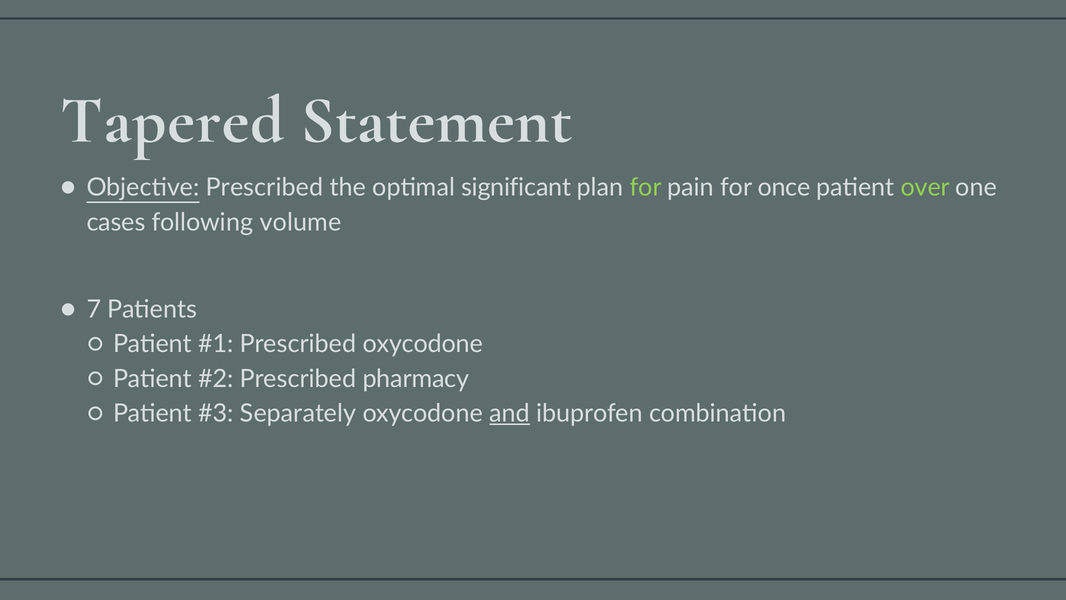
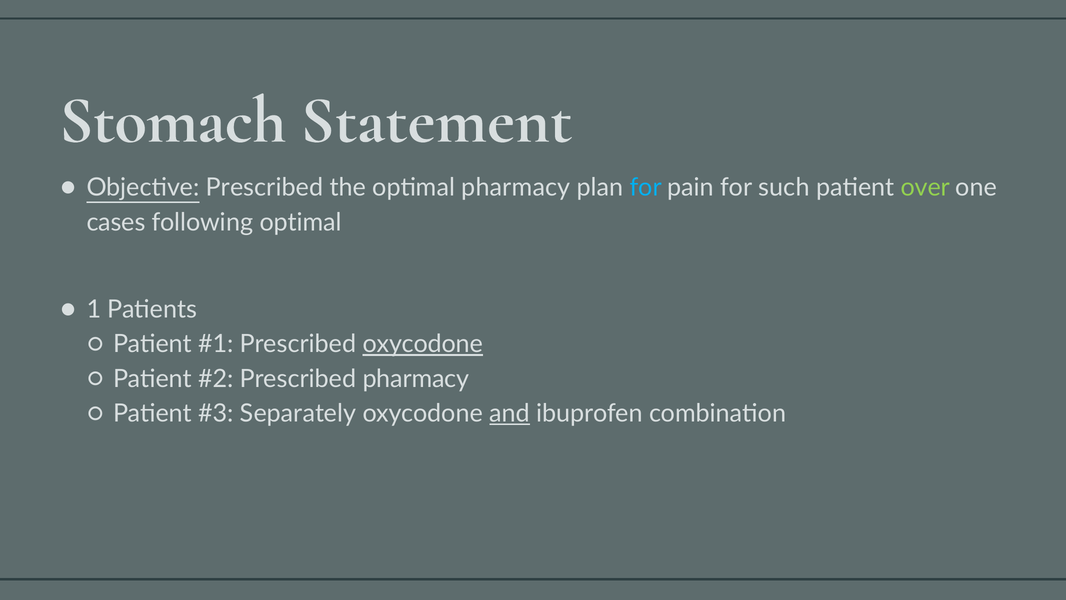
Tapered: Tapered -> Stomach
optimal significant: significant -> pharmacy
for at (646, 187) colour: light green -> light blue
once: once -> such
following volume: volume -> optimal
7: 7 -> 1
oxycodone at (423, 344) underline: none -> present
